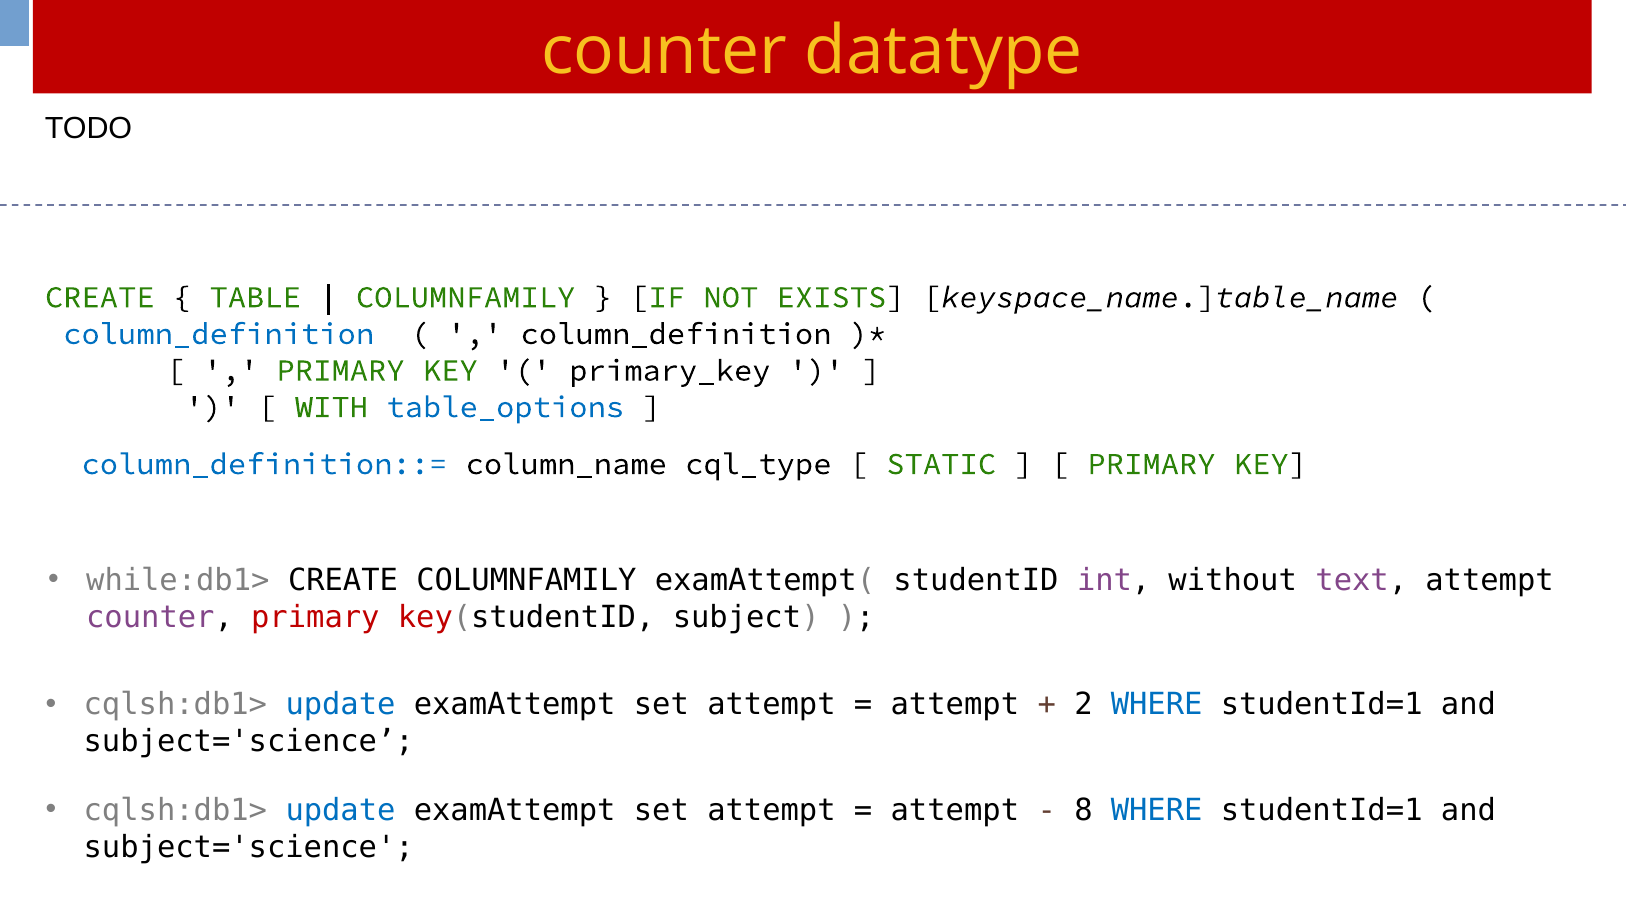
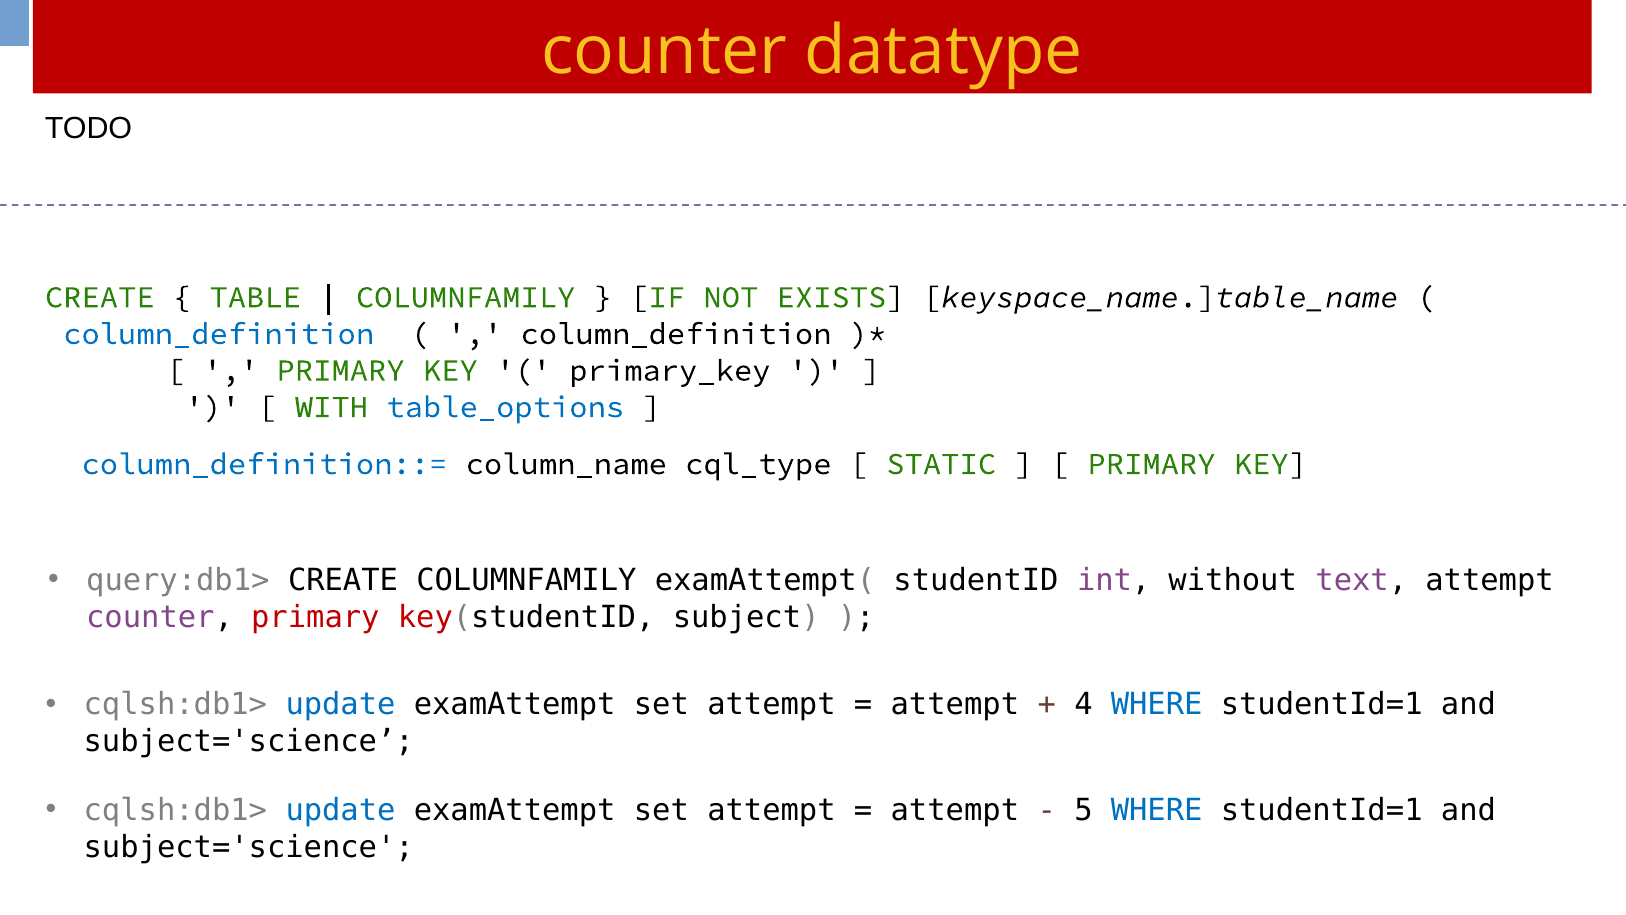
while:db1>: while:db1> -> query:db1>
2: 2 -> 4
8: 8 -> 5
